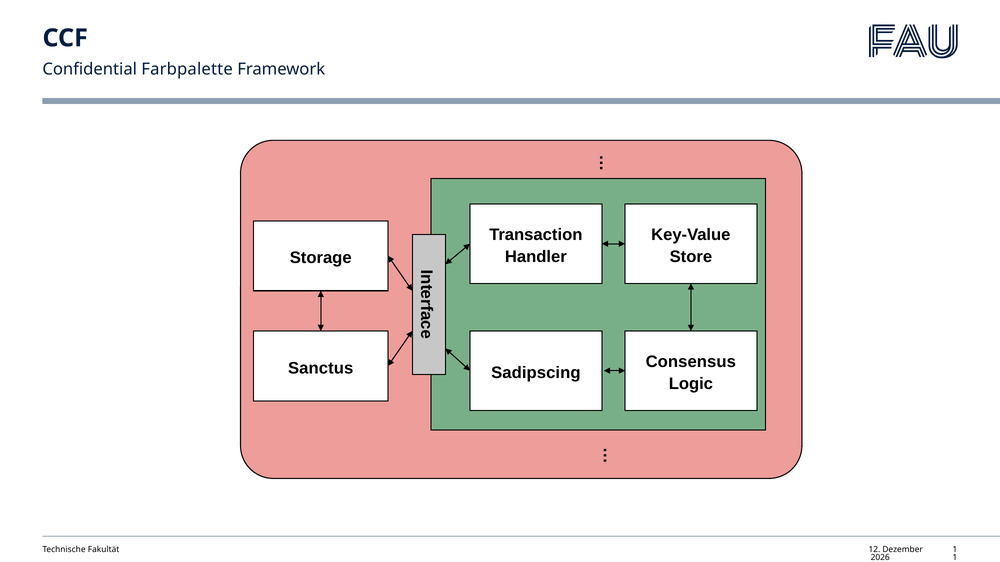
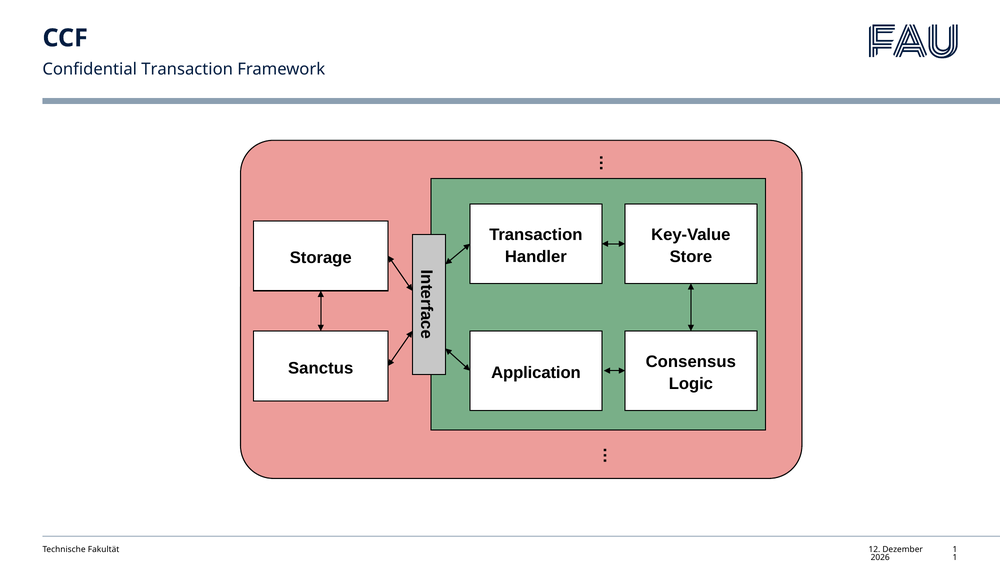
Confidential Farbpalette: Farbpalette -> Transaction
Sadipscing: Sadipscing -> Application
